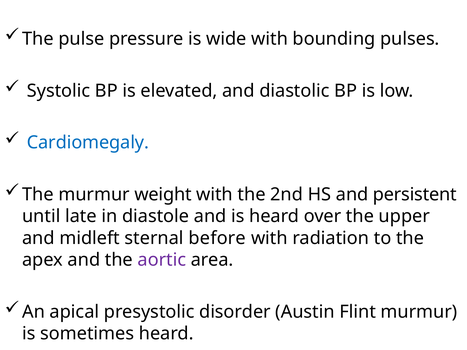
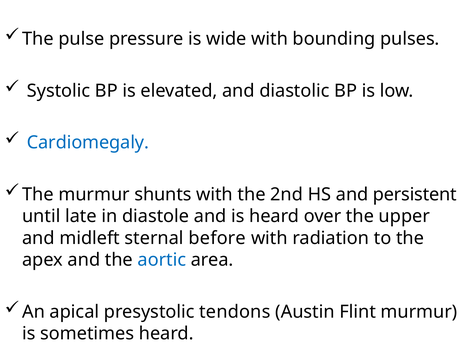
weight: weight -> shunts
aortic colour: purple -> blue
disorder: disorder -> tendons
